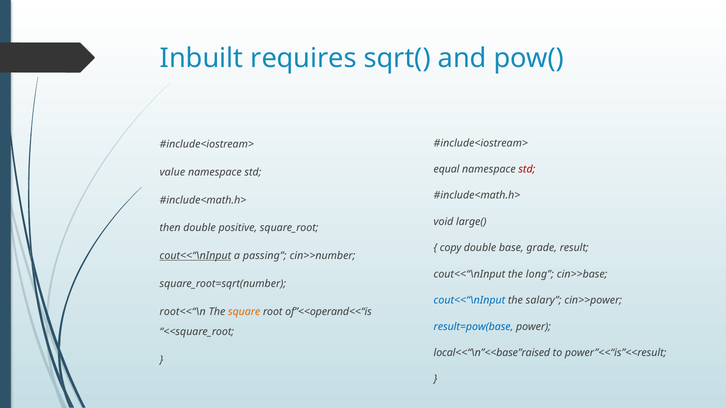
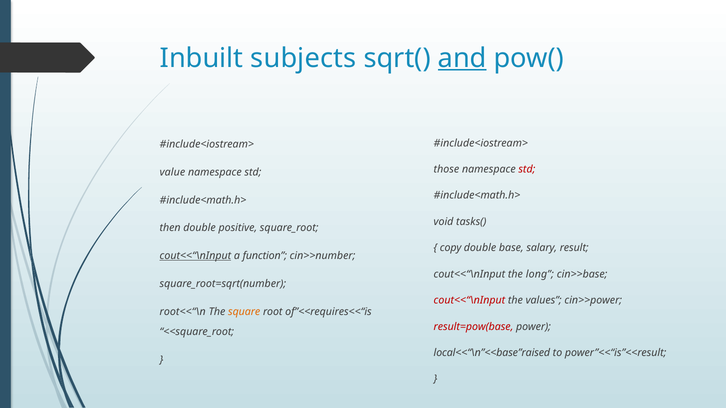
requires: requires -> subjects
and underline: none -> present
equal: equal -> those
large(: large( -> tasks(
grade: grade -> salary
passing: passing -> function
cout<<“\nInput at (469, 301) colour: blue -> red
salary: salary -> values
of”<<operand<<“is: of”<<operand<<“is -> of”<<requires<<“is
result=pow(base colour: blue -> red
